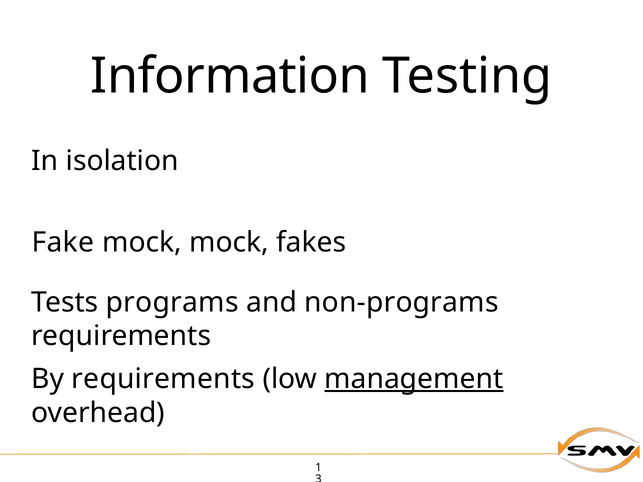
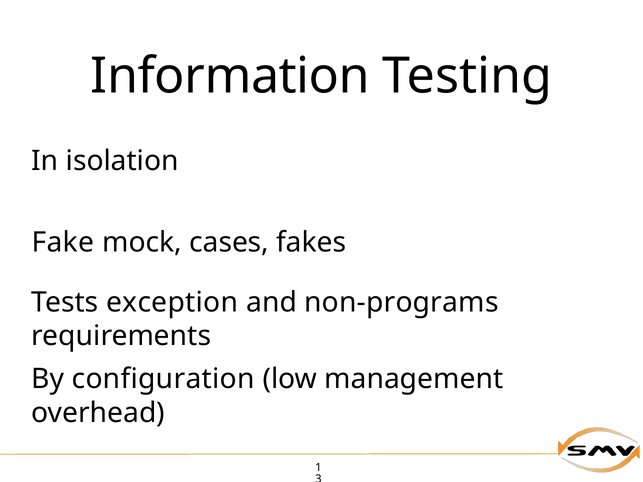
mock mock: mock -> cases
programs: programs -> exception
By requirements: requirements -> configuration
management underline: present -> none
